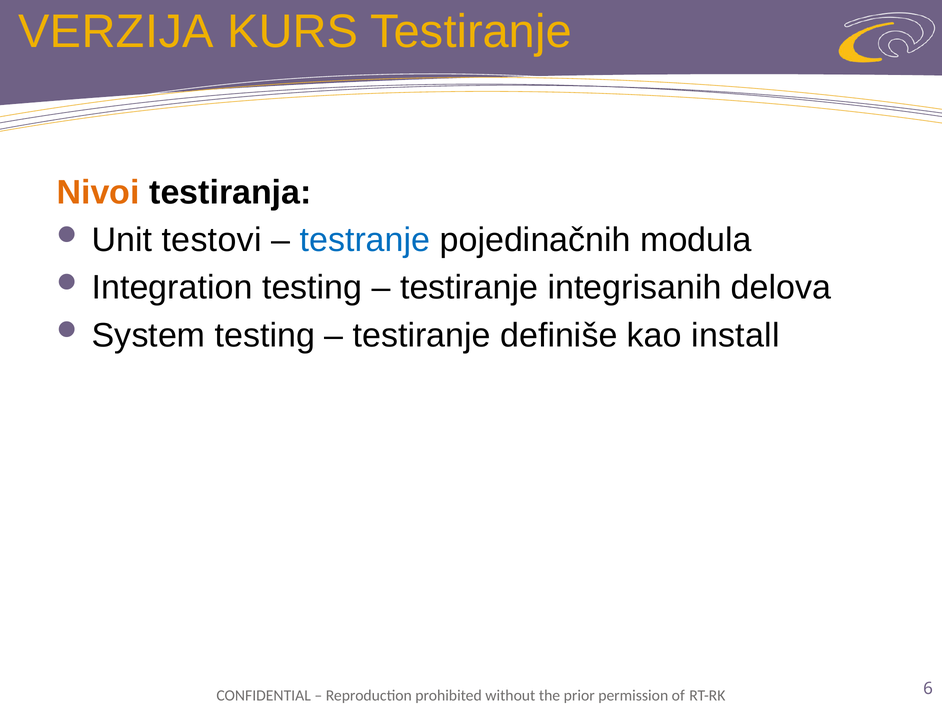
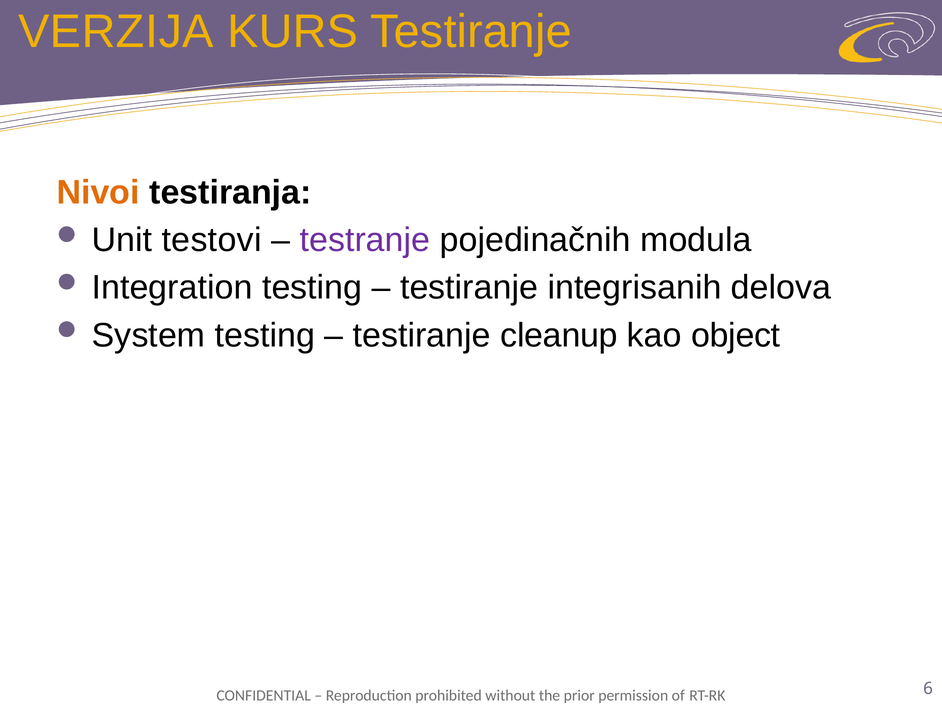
testranje colour: blue -> purple
definiše: definiše -> cleanup
install: install -> object
